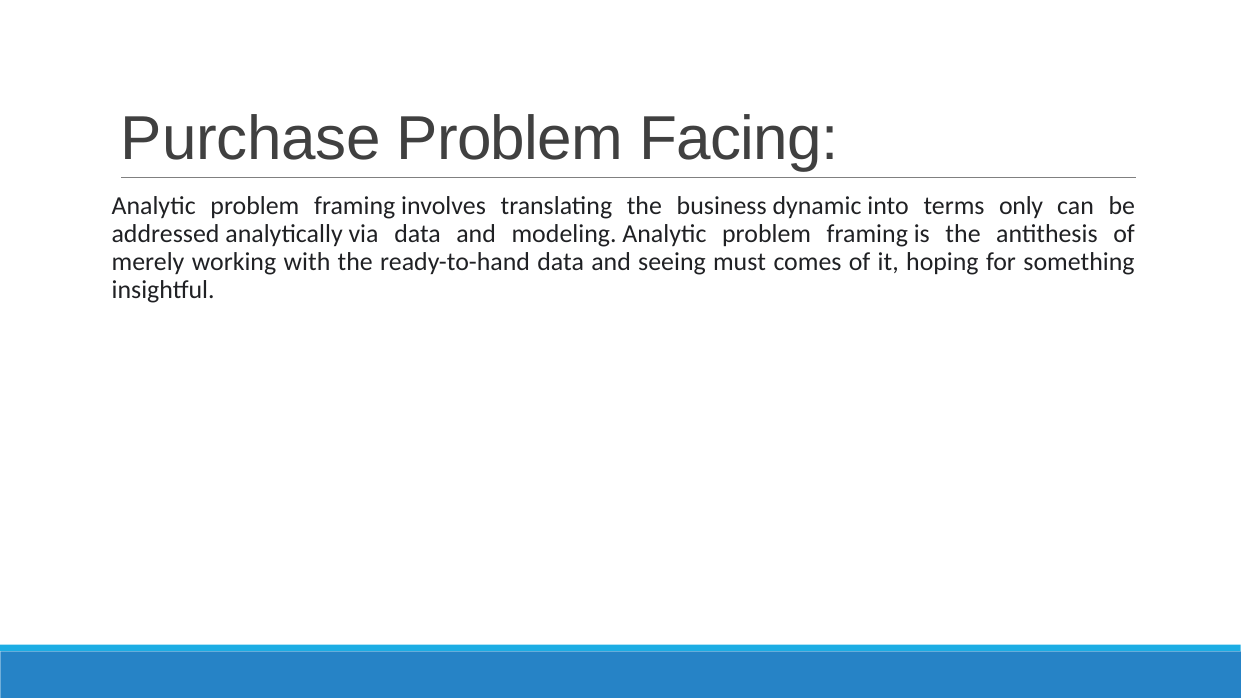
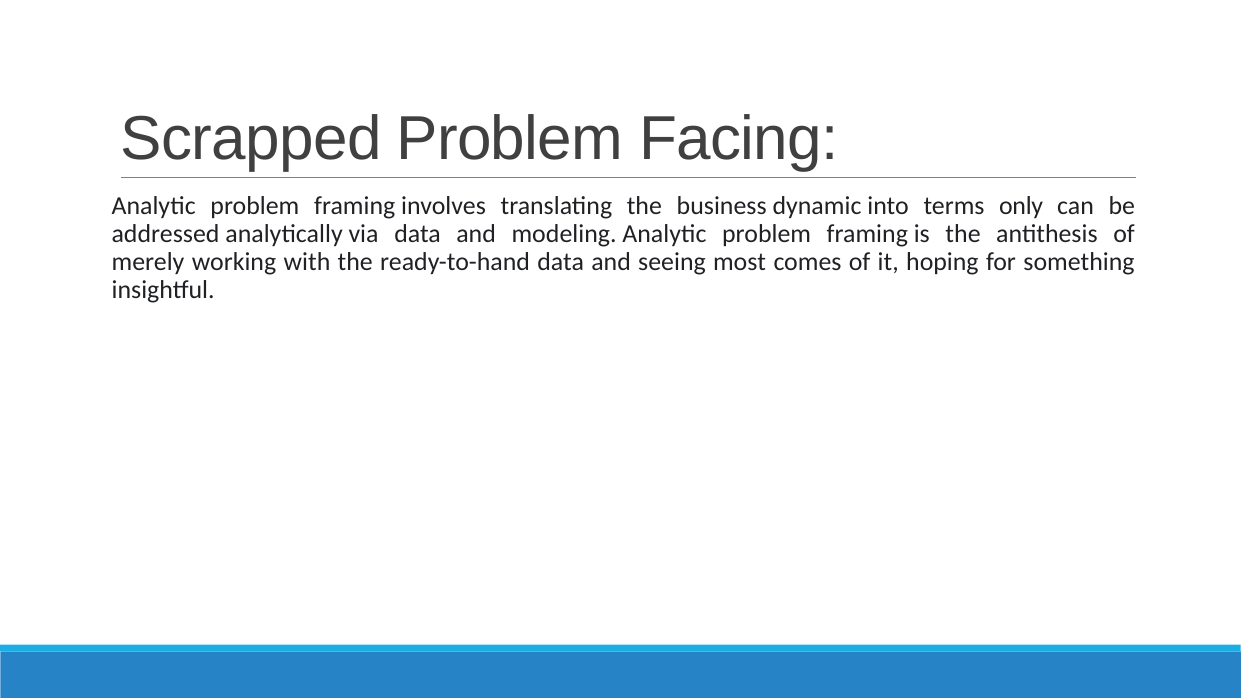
Purchase: Purchase -> Scrapped
must: must -> most
